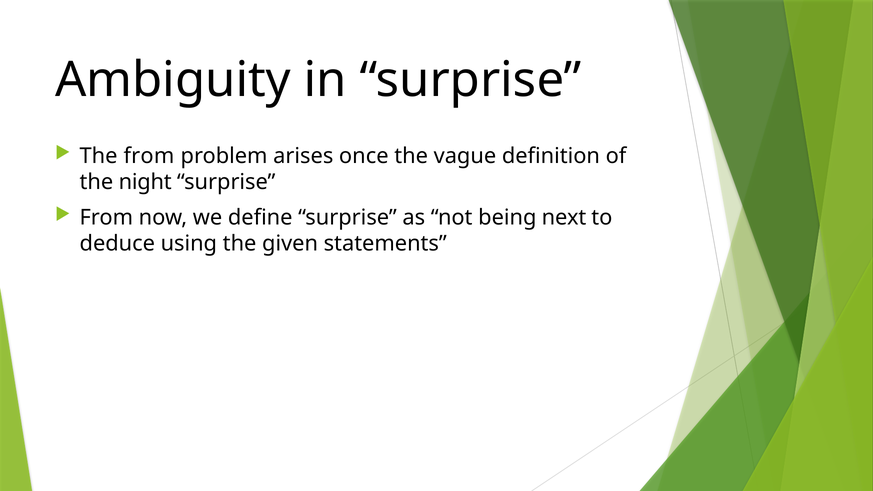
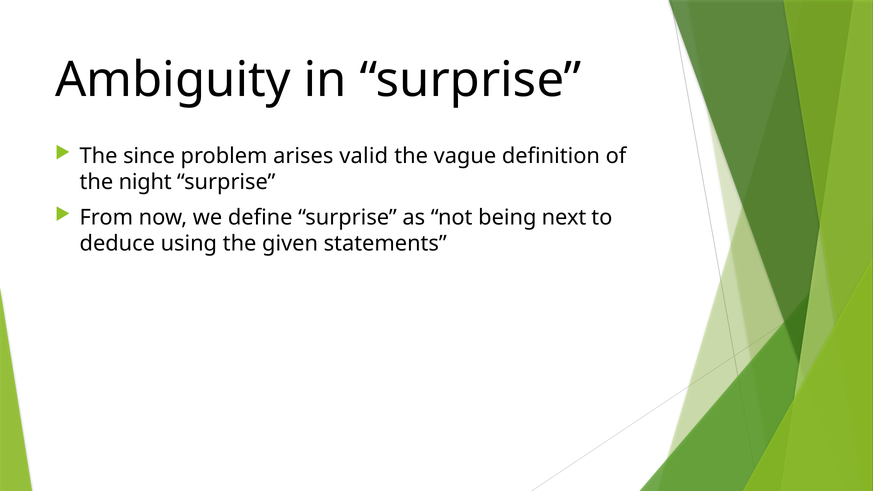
The from: from -> since
once: once -> valid
